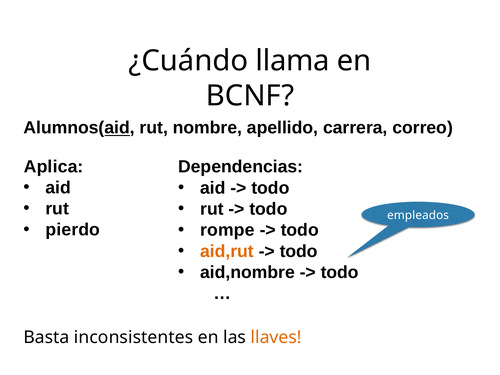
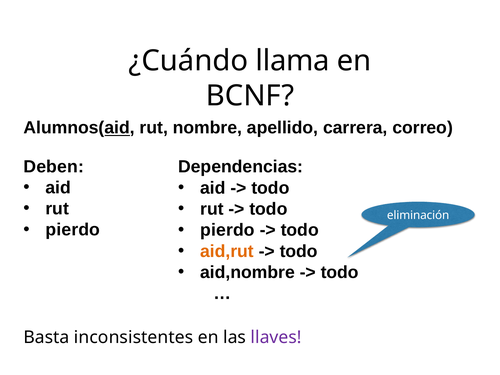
Aplica: Aplica -> Deben
empleados: empleados -> eliminación
rompe at (227, 230): rompe -> pierdo
llaves colour: orange -> purple
